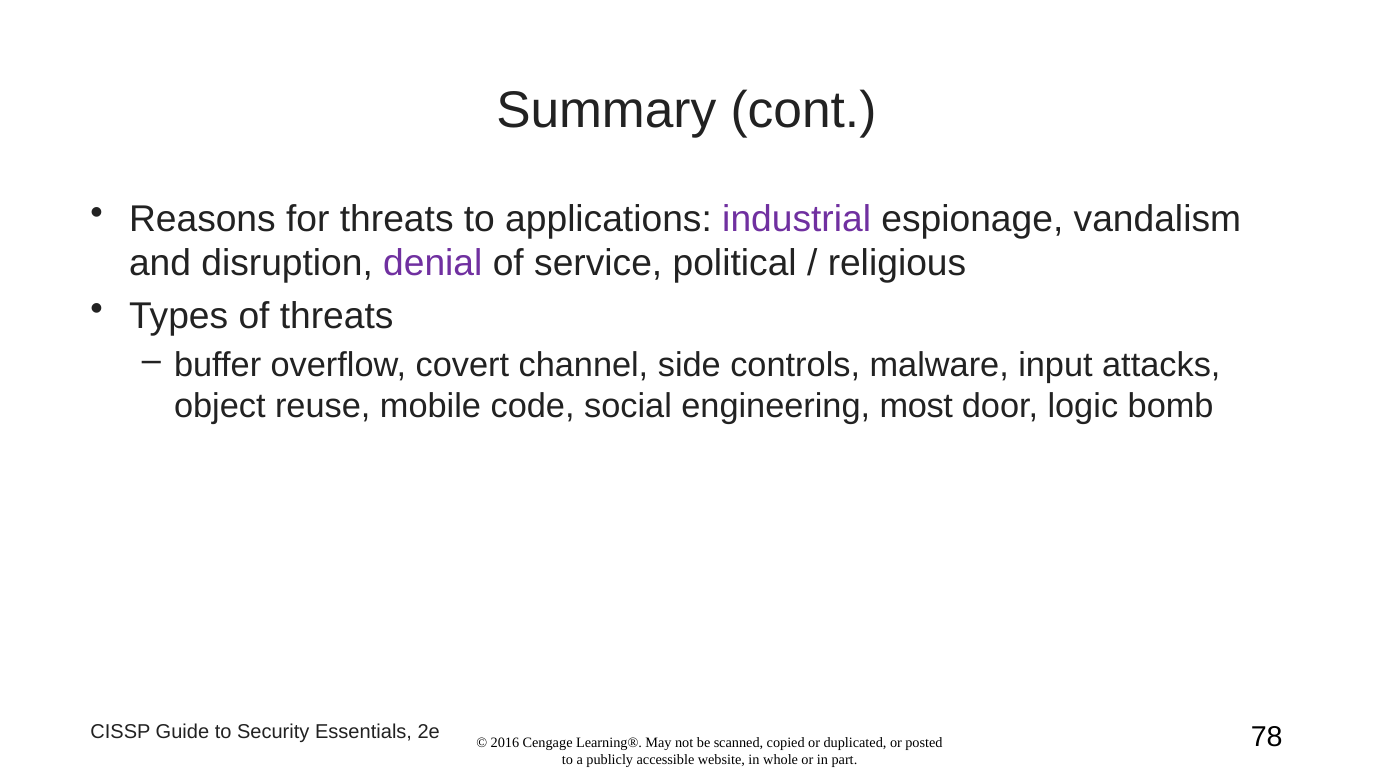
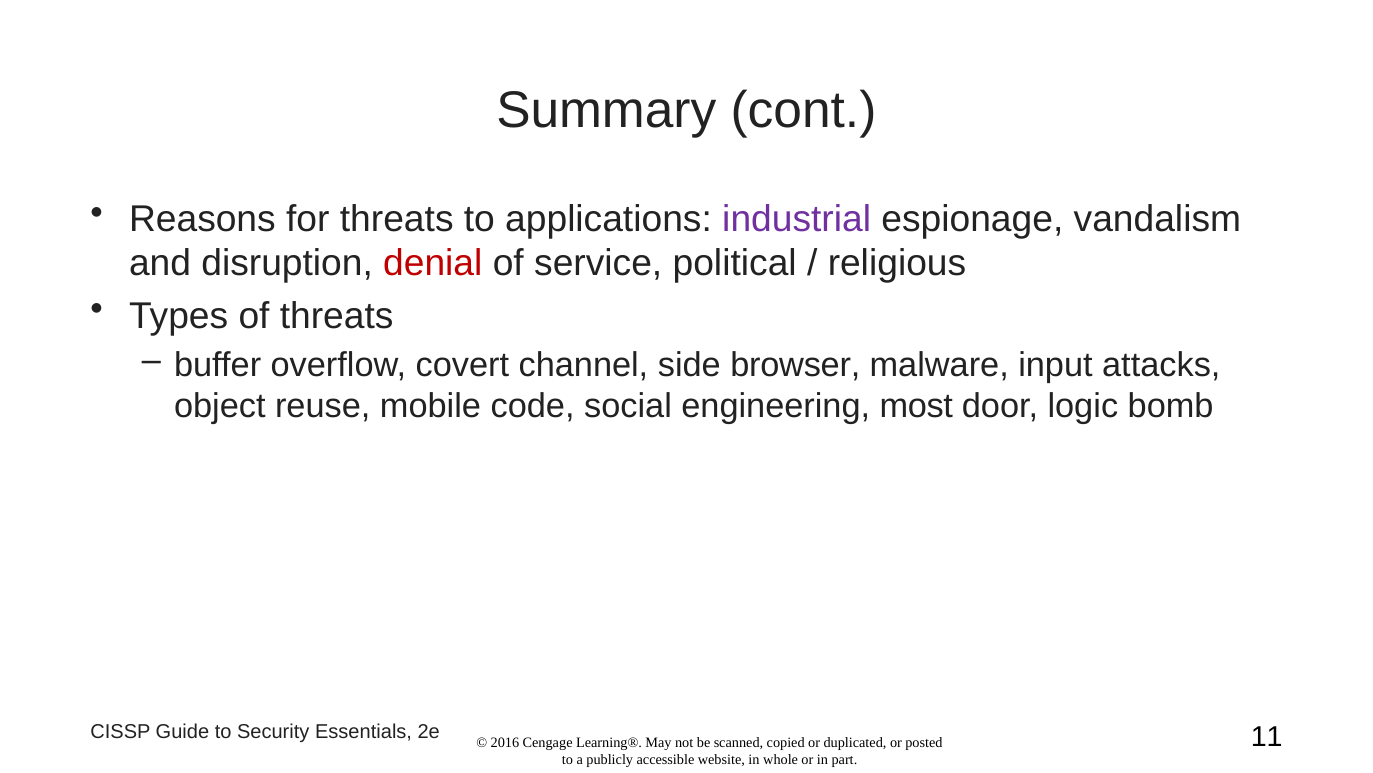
denial colour: purple -> red
controls: controls -> browser
78: 78 -> 11
